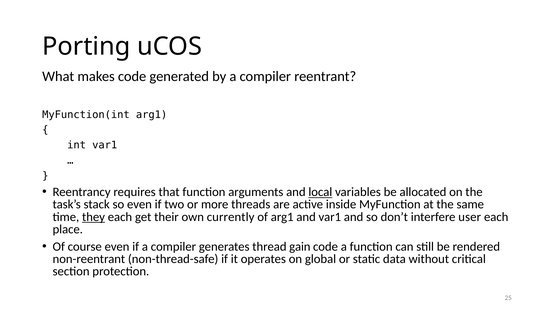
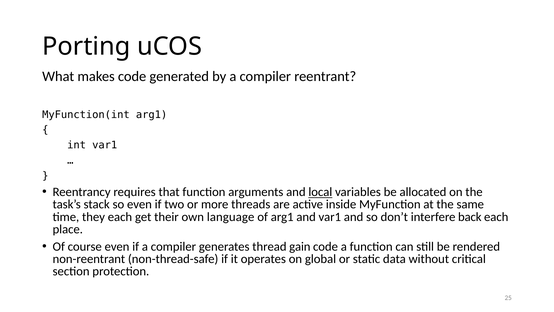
they underline: present -> none
currently: currently -> language
user: user -> back
